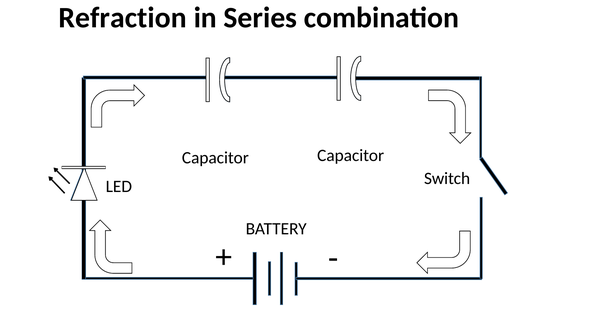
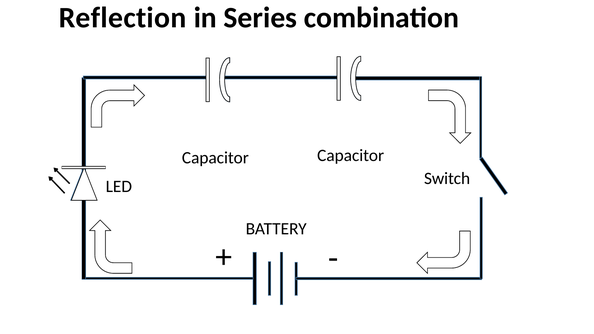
Refraction: Refraction -> Reflection
